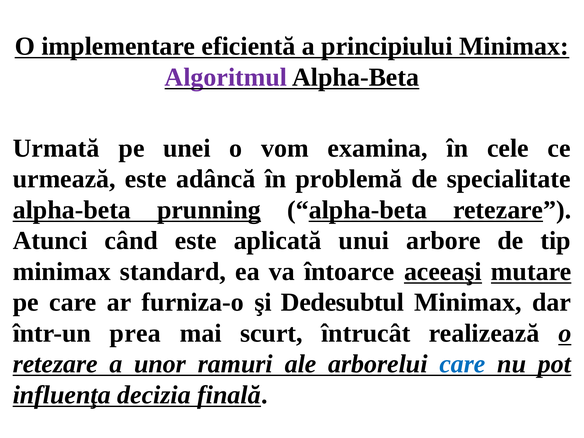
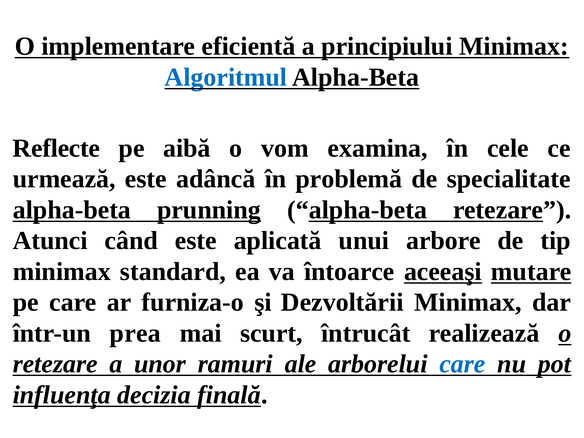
Algoritmul colour: purple -> blue
Urmată: Urmată -> Reflecte
unei: unei -> aibă
Dedesubtul: Dedesubtul -> Dezvoltării
